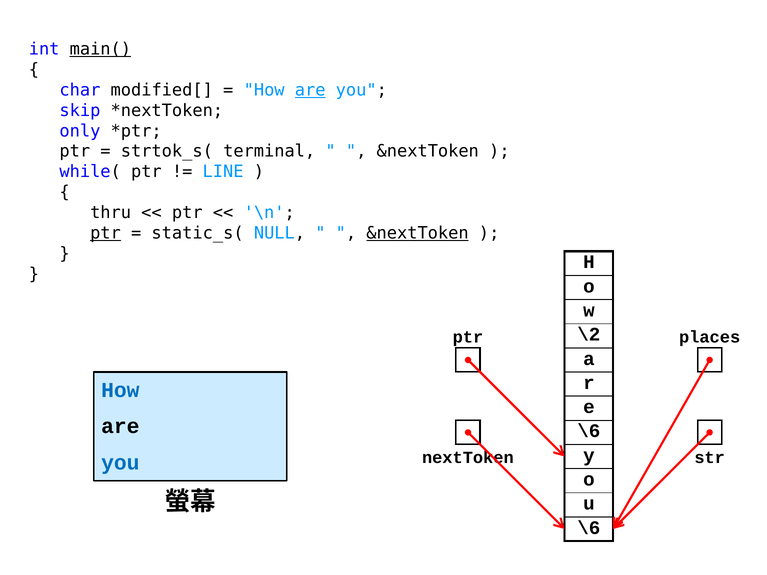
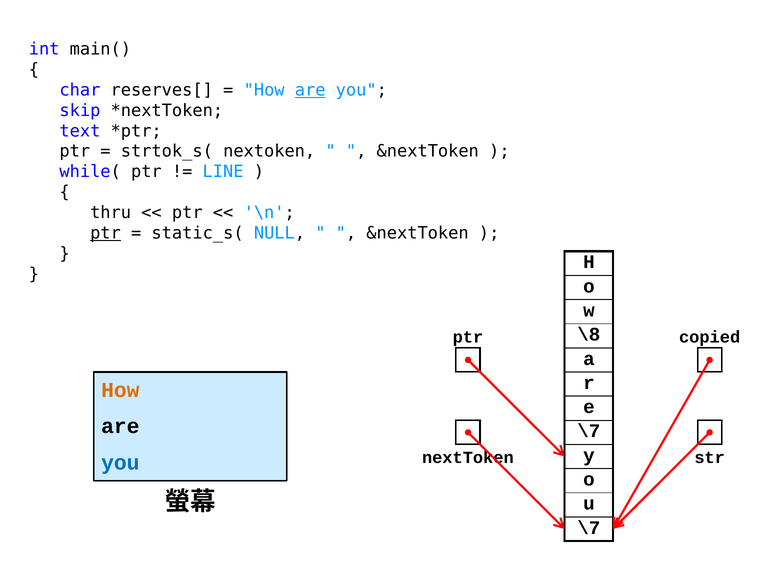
main( underline: present -> none
modified[: modified[ -> reserves[
only: only -> text
terminal: terminal -> nextoken
&nextToken at (418, 233) underline: present -> none
\2: \2 -> \8
places: places -> copied
How at (120, 390) colour: blue -> orange
\6 at (589, 431): \6 -> \7
\6 at (589, 528): \6 -> \7
